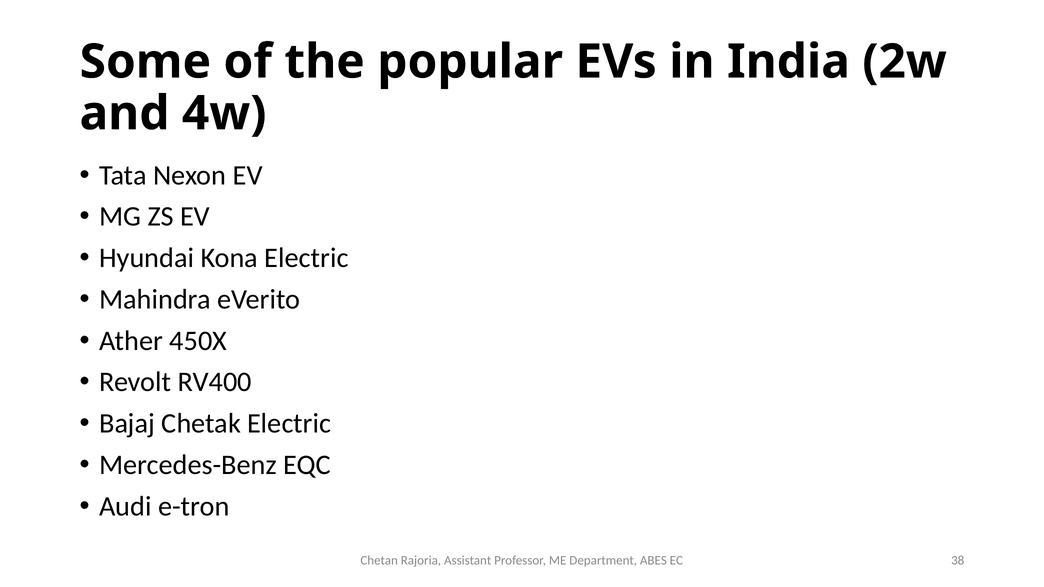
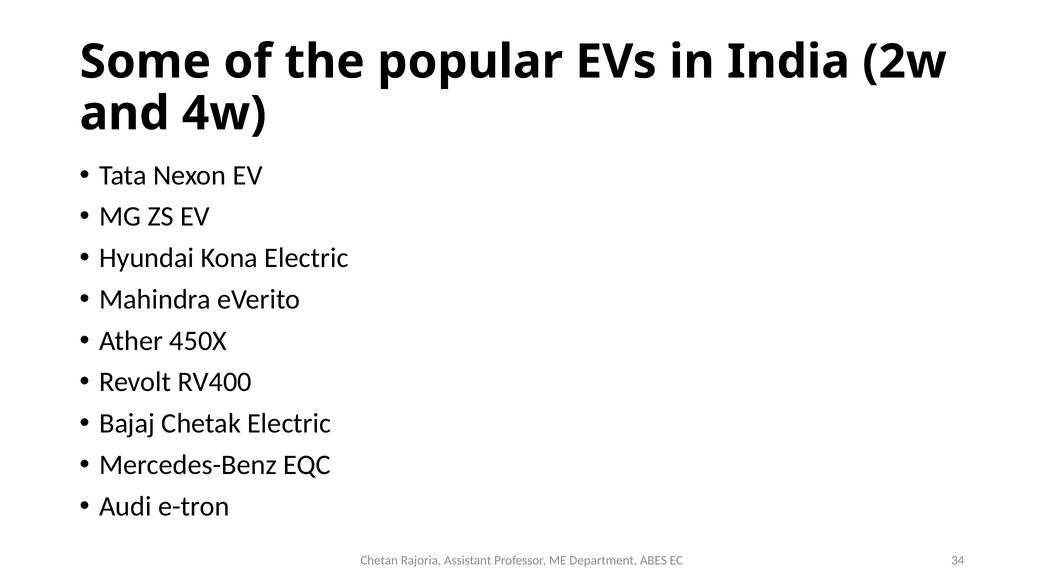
38: 38 -> 34
